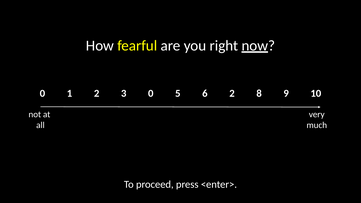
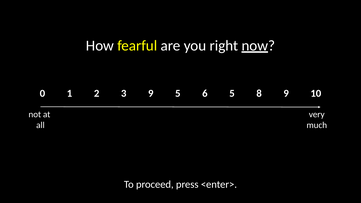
3 0: 0 -> 9
6 2: 2 -> 5
